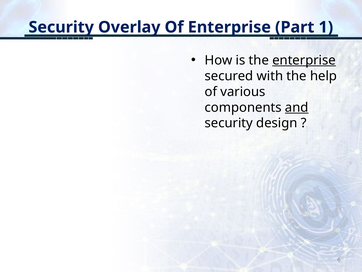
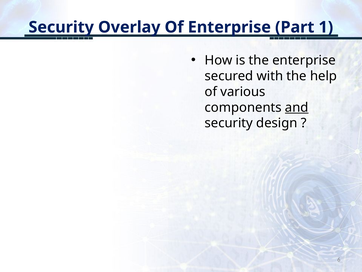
enterprise at (304, 60) underline: present -> none
